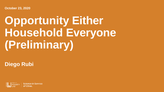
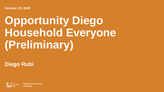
Opportunity Either: Either -> Diego
